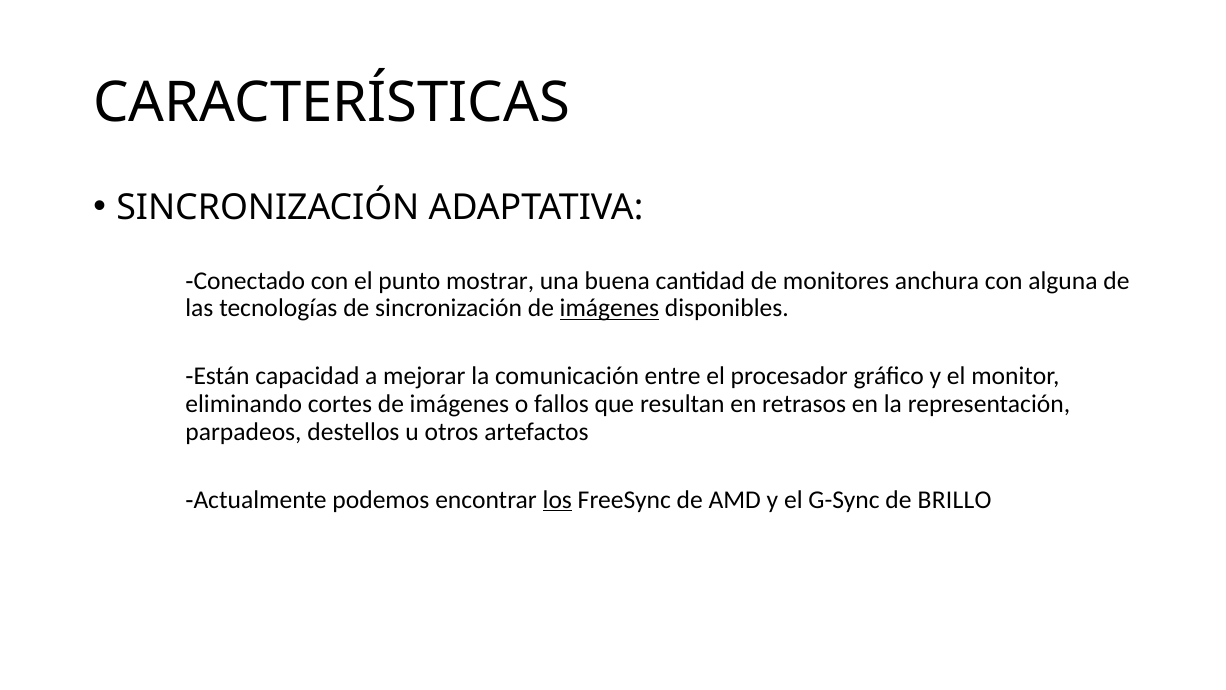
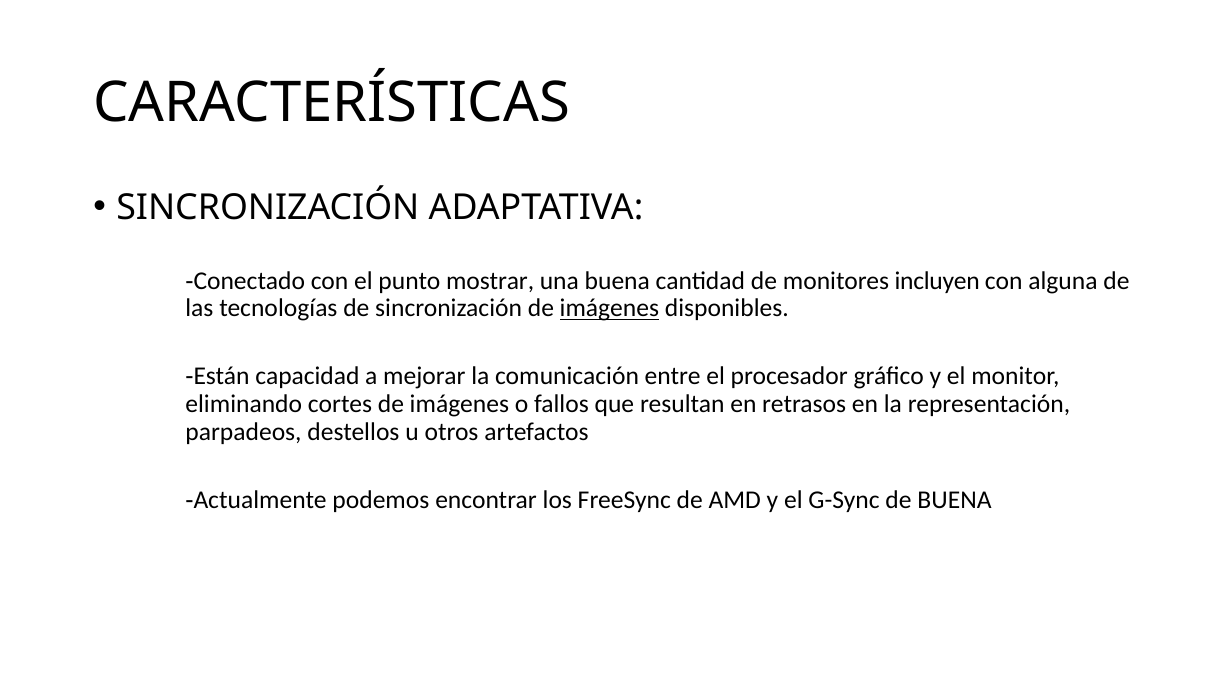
anchura: anchura -> incluyen
los underline: present -> none
de BRILLO: BRILLO -> BUENA
